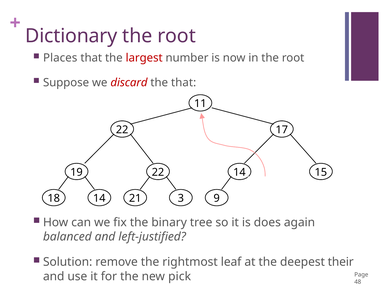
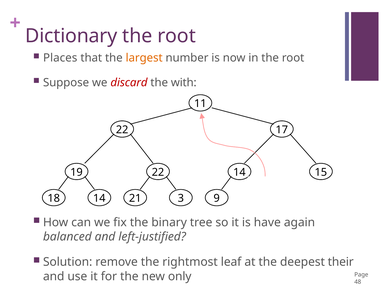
largest colour: red -> orange
the that: that -> with
does: does -> have
pick: pick -> only
